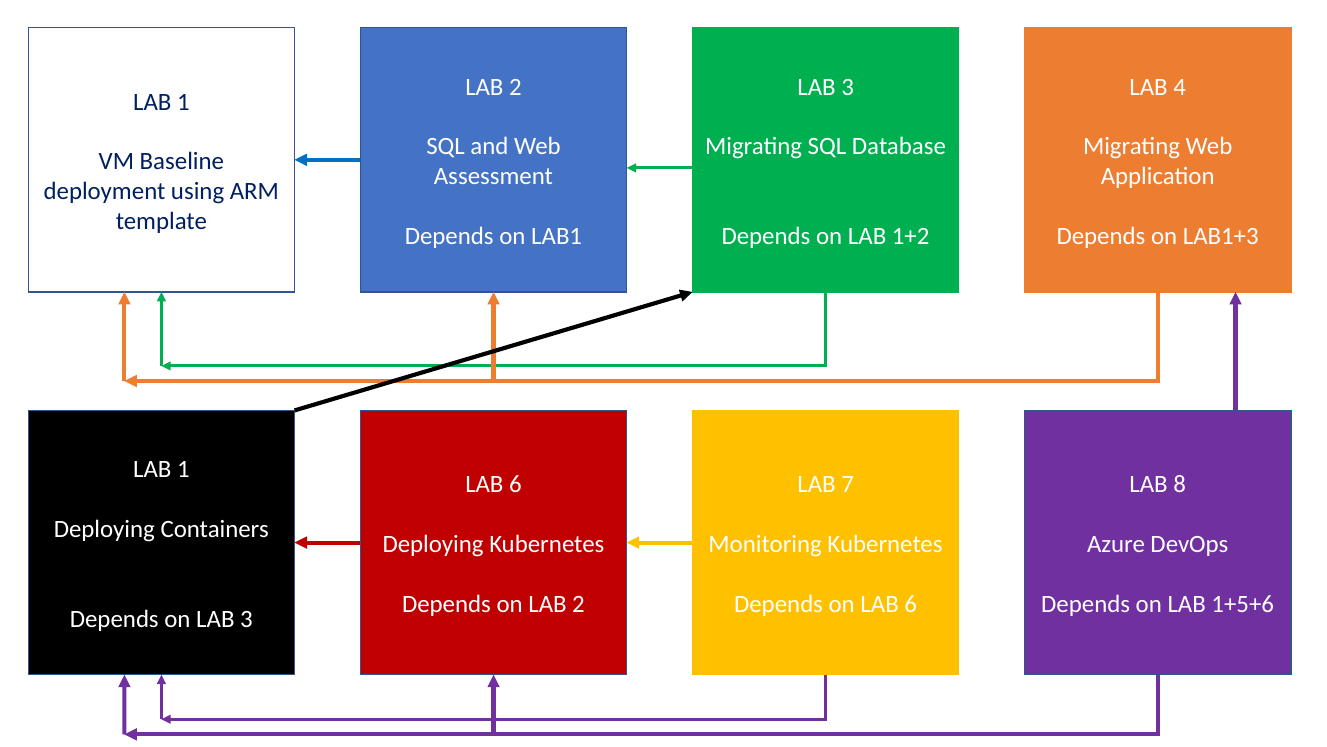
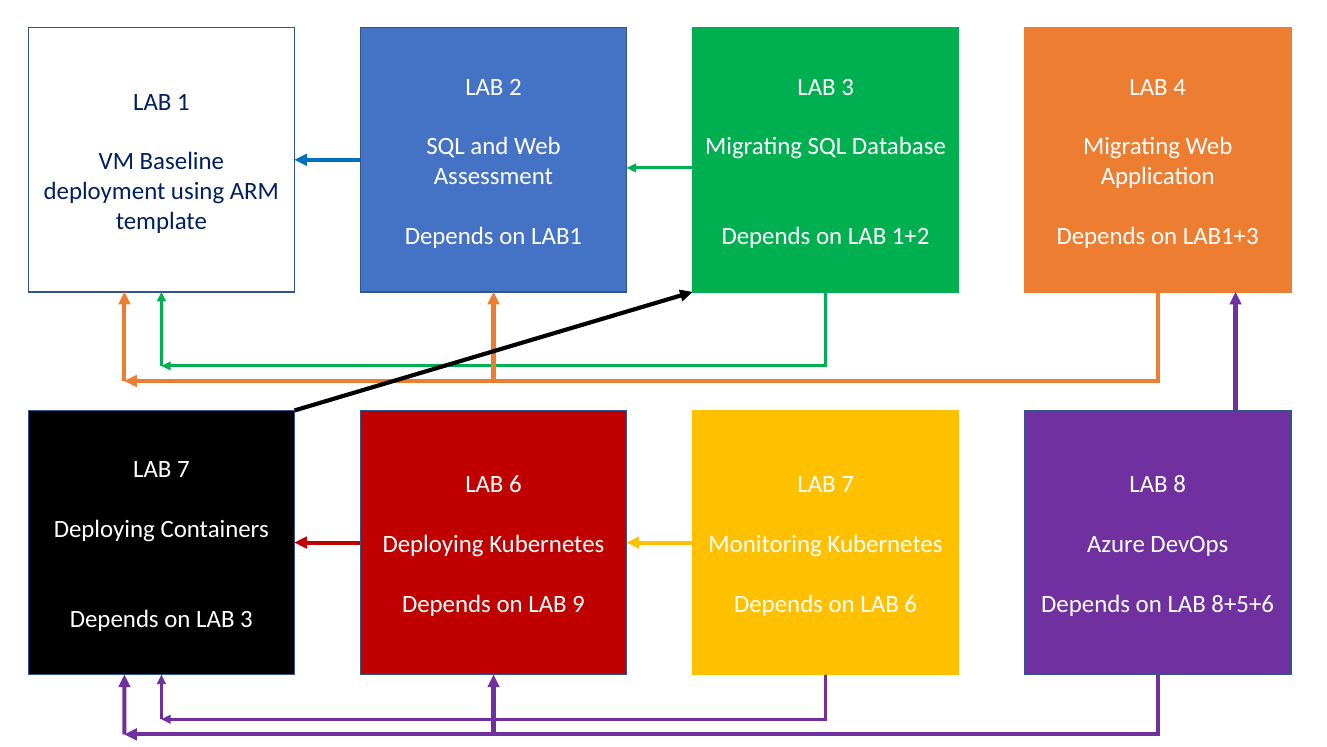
1 at (183, 469): 1 -> 7
on LAB 2: 2 -> 9
1+5+6: 1+5+6 -> 8+5+6
